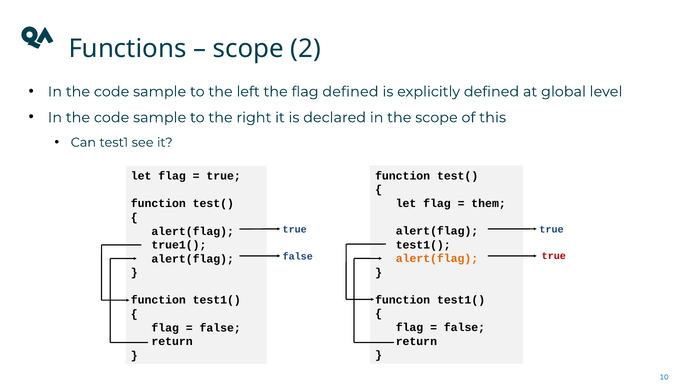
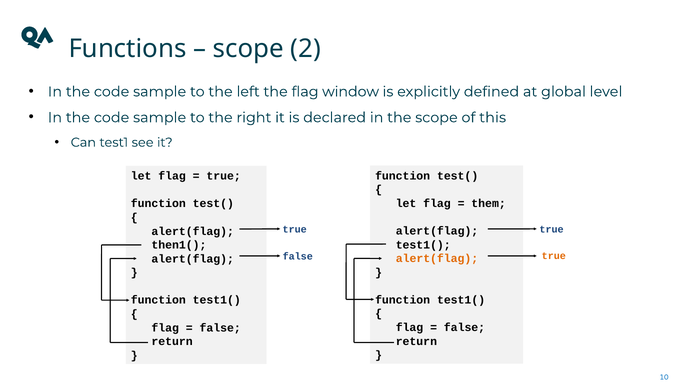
flag defined: defined -> window
true1(: true1( -> then1(
true at (554, 256) colour: red -> orange
